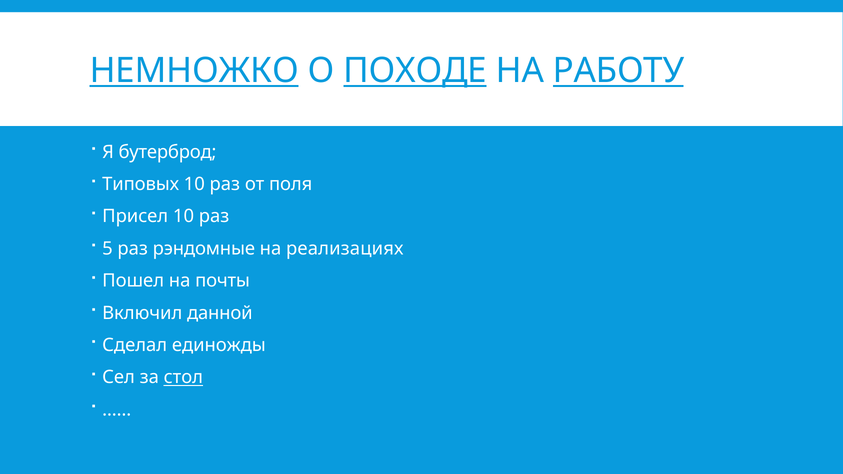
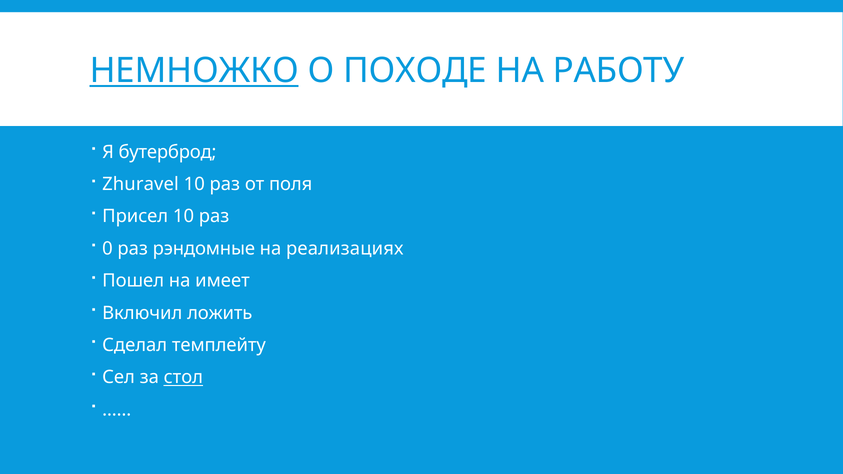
ПОХОДЕ underline: present -> none
РАБОТУ underline: present -> none
Типовых: Типовых -> Zhuravel
5: 5 -> 0
почты: почты -> имеет
данной: данной -> ложить
единожды: единожды -> темплейту
